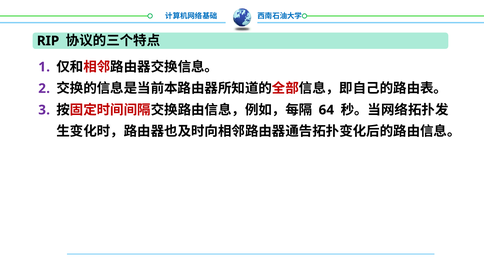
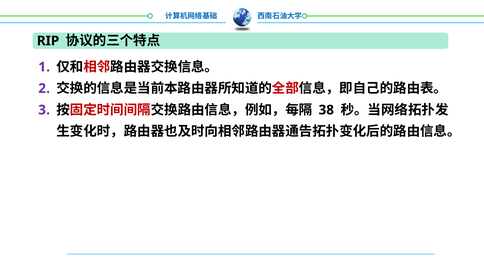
64: 64 -> 38
